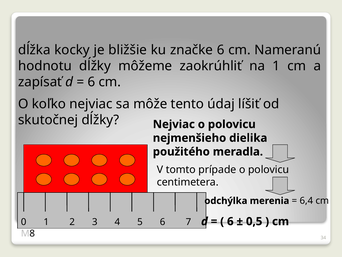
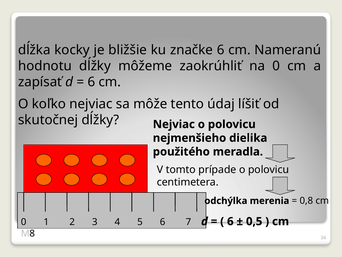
1: 1 -> 0
6,4: 6,4 -> 0,8
